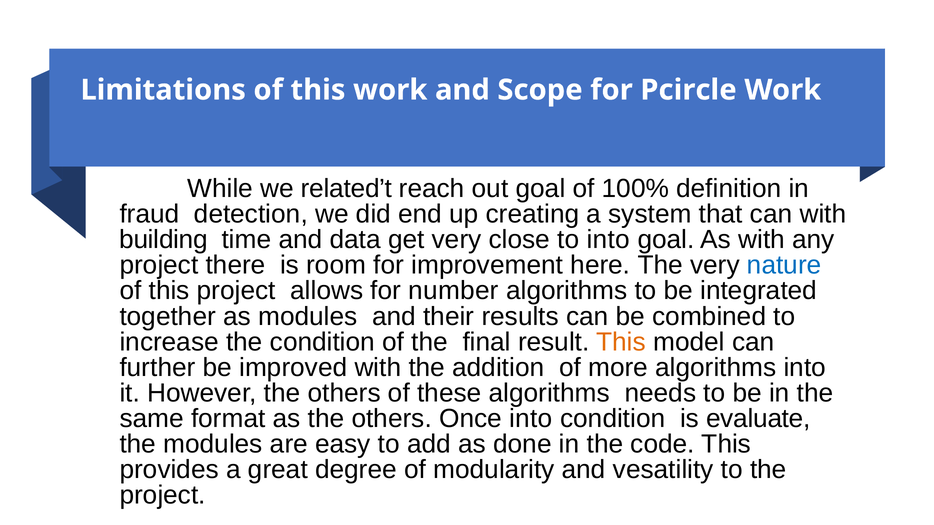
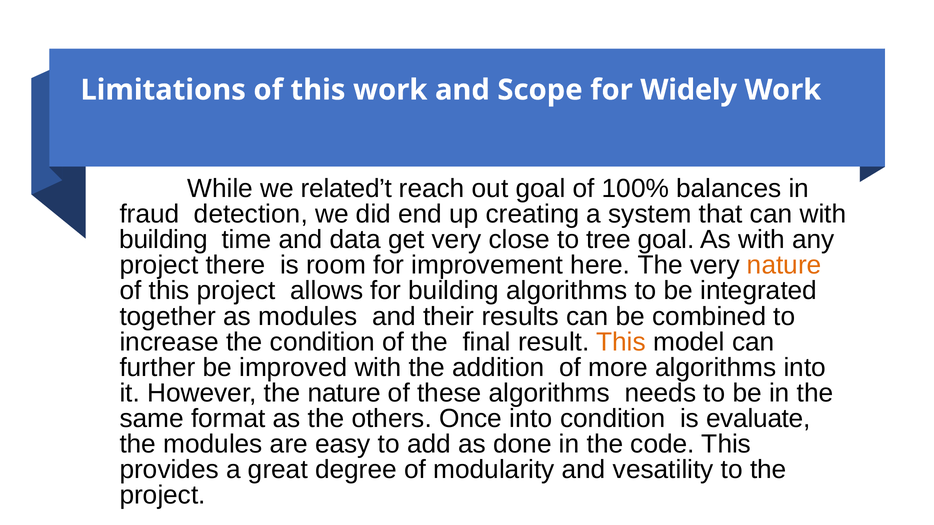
Pcircle: Pcircle -> Widely
definition: definition -> balances
to into: into -> tree
nature at (784, 265) colour: blue -> orange
for number: number -> building
However the others: others -> nature
